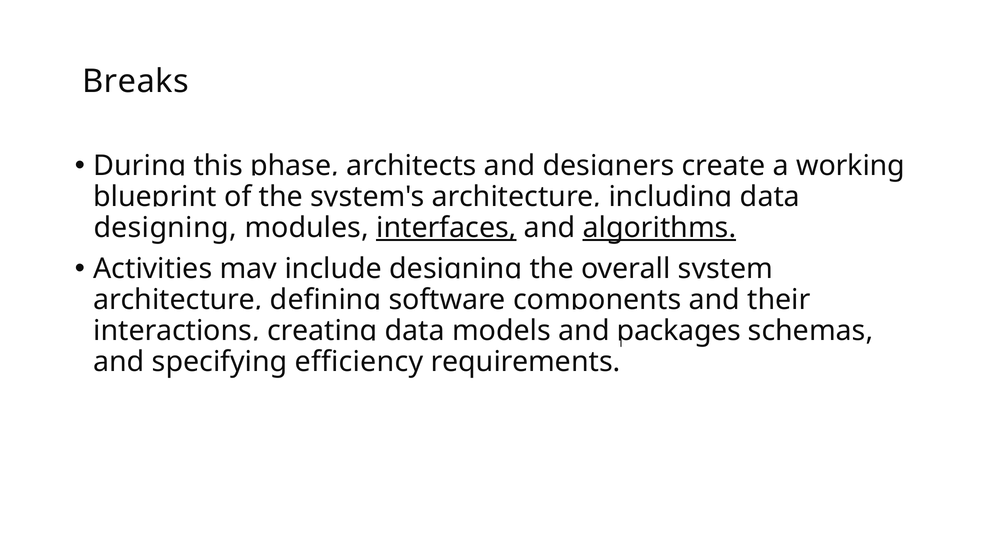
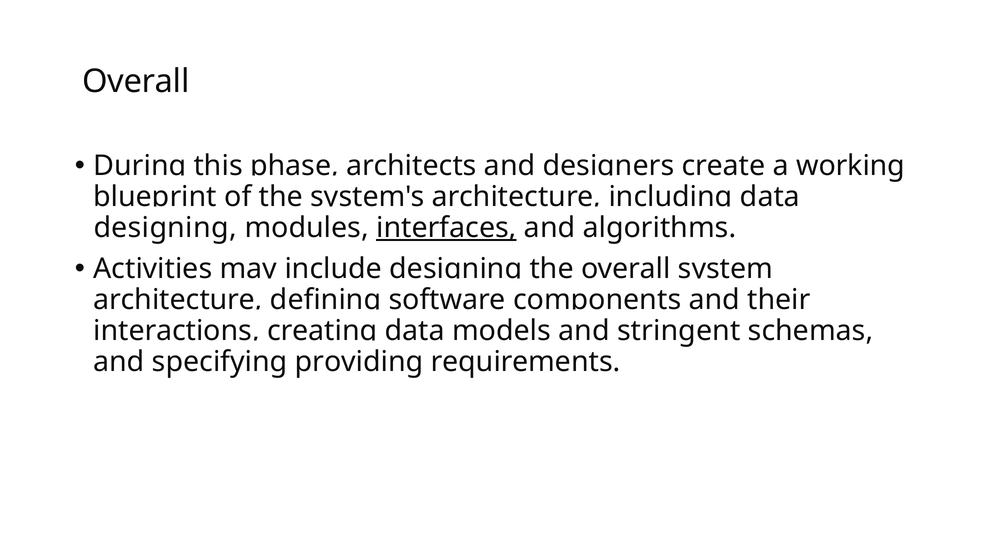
Breaks at (135, 81): Breaks -> Overall
algorithms underline: present -> none
packages: packages -> stringent
efficiency: efficiency -> providing
